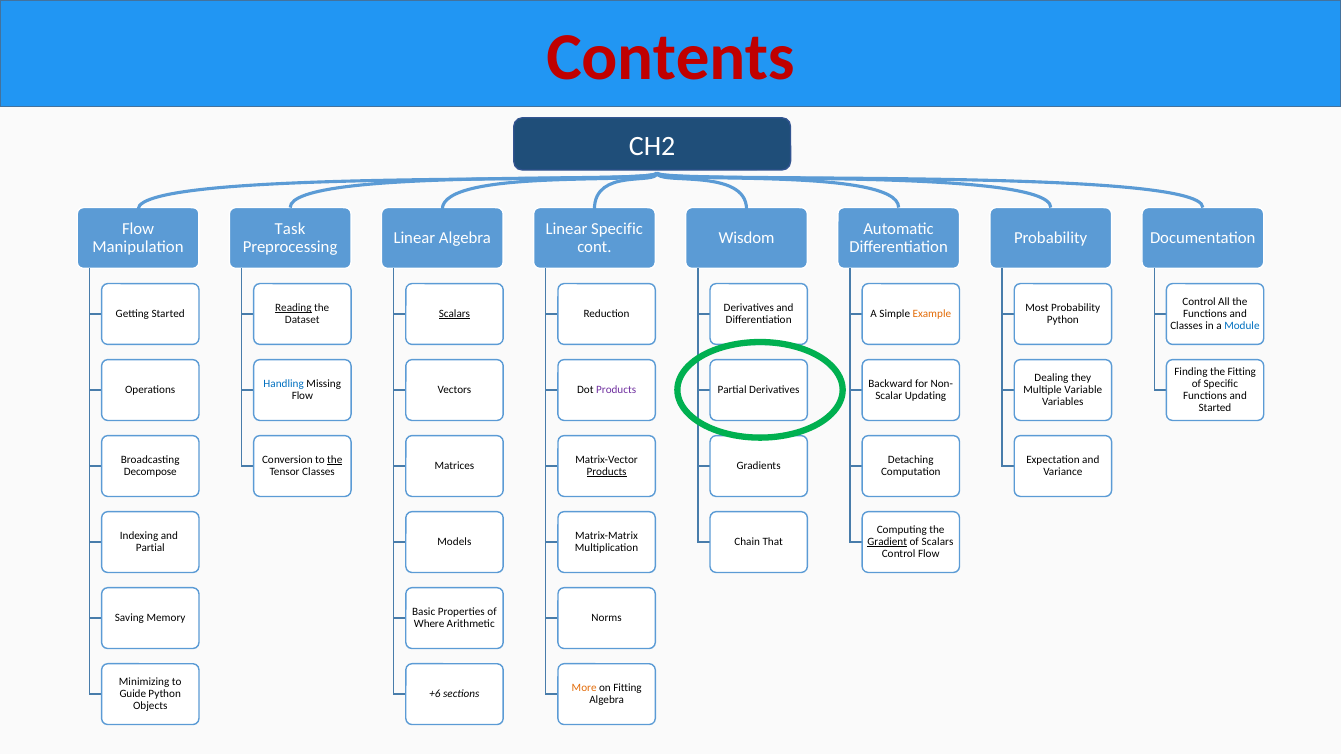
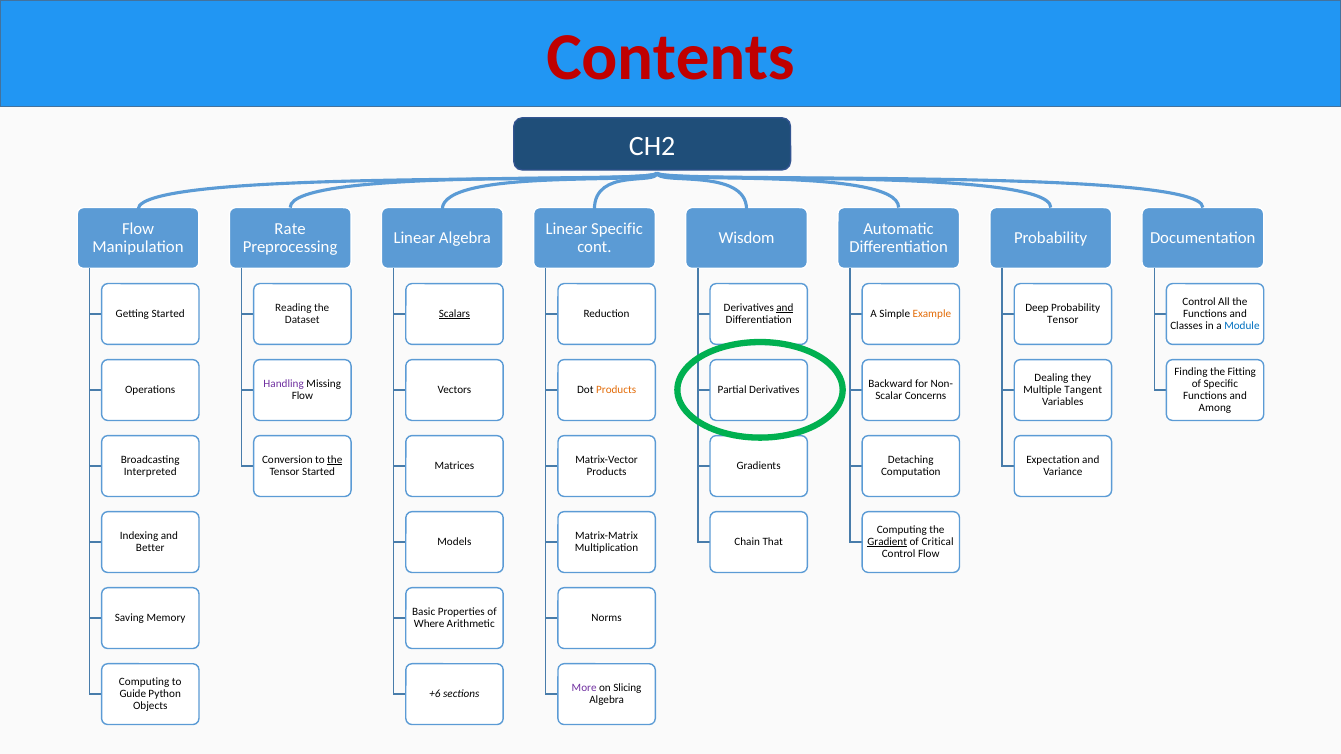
Task: Task -> Rate
Reading underline: present -> none
and at (785, 308) underline: none -> present
Most: Most -> Deep
Python at (1063, 320): Python -> Tensor
Handling colour: blue -> purple
Products at (616, 390) colour: purple -> orange
Variable: Variable -> Tangent
Updating: Updating -> Concerns
Started at (1215, 408): Started -> Among
Decompose: Decompose -> Interpreted
Tensor Classes: Classes -> Started
Products at (607, 472) underline: present -> none
of Scalars: Scalars -> Critical
Partial at (150, 548): Partial -> Better
Minimizing at (144, 682): Minimizing -> Computing
More colour: orange -> purple
on Fitting: Fitting -> Slicing
